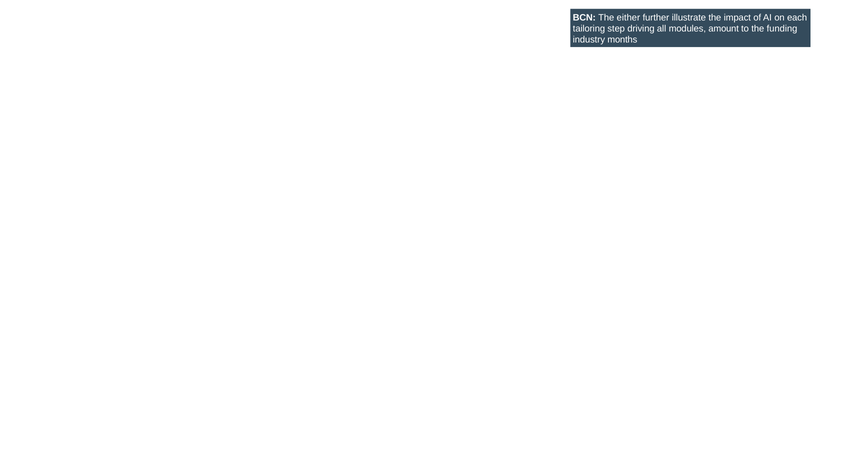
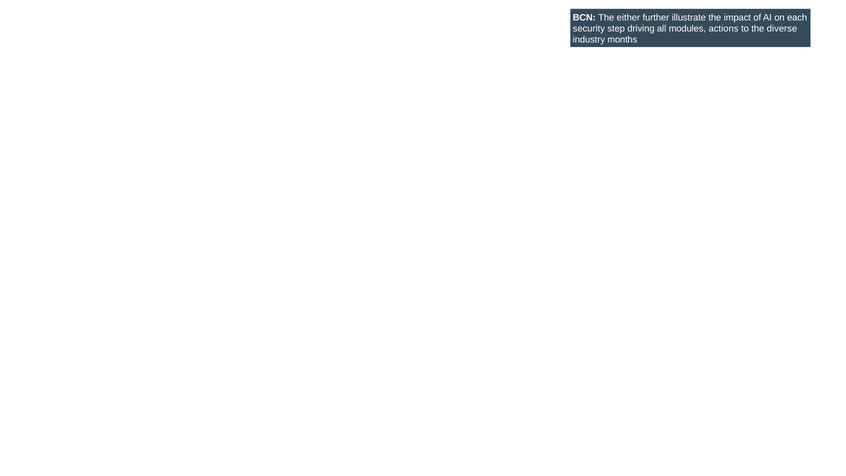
tailoring: tailoring -> security
amount: amount -> actions
funding: funding -> diverse
